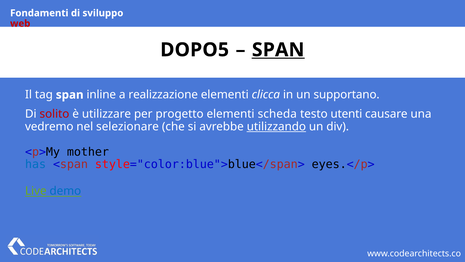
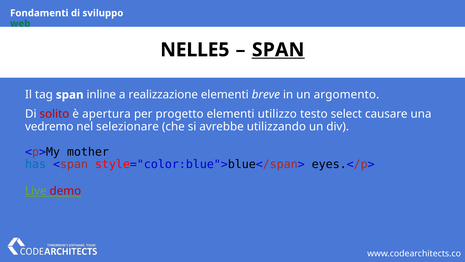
web colour: red -> green
DOPO5: DOPO5 -> NELLE5
clicca: clicca -> breve
supportano: supportano -> argomento
utilizzare: utilizzare -> apertura
scheda: scheda -> utilizzo
utenti: utenti -> select
utilizzando underline: present -> none
demo colour: blue -> red
